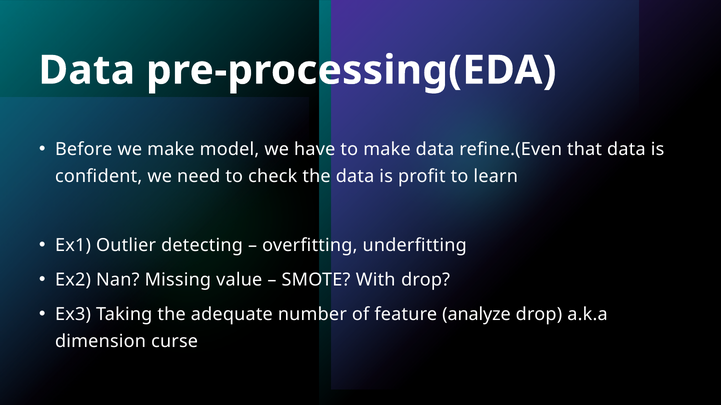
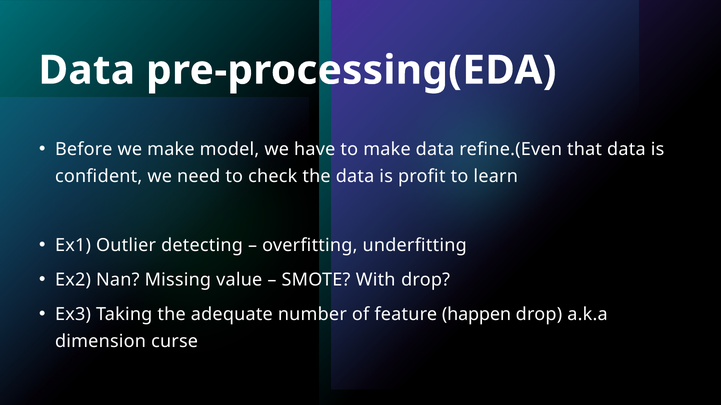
analyze: analyze -> happen
